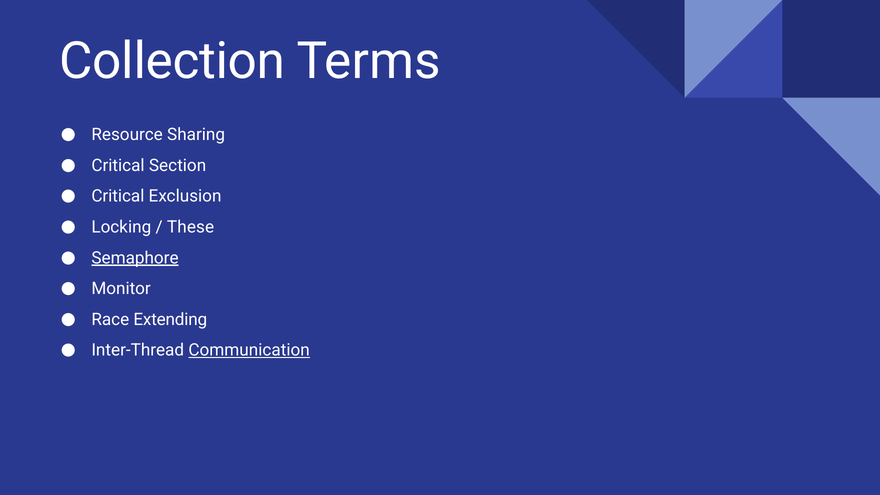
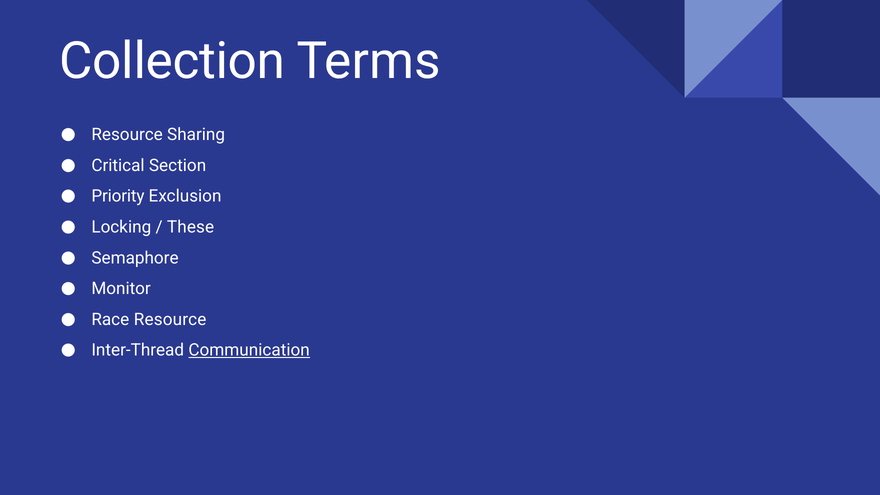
Critical at (118, 196): Critical -> Priority
Semaphore underline: present -> none
Race Extending: Extending -> Resource
